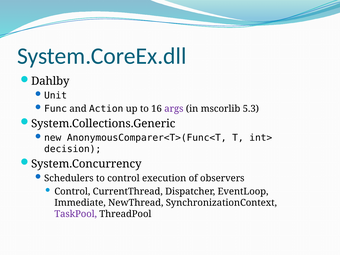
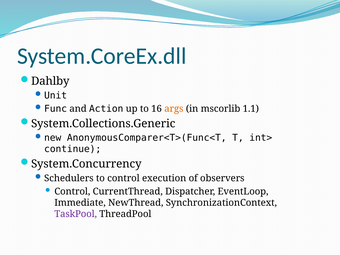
args colour: purple -> orange
5.3: 5.3 -> 1.1
decision: decision -> continue
